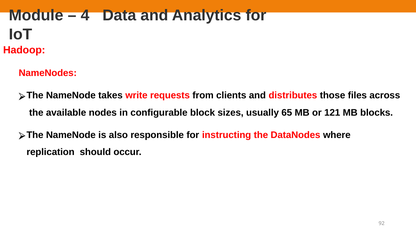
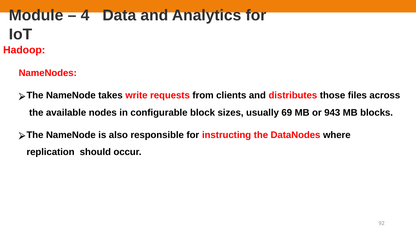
65: 65 -> 69
121: 121 -> 943
